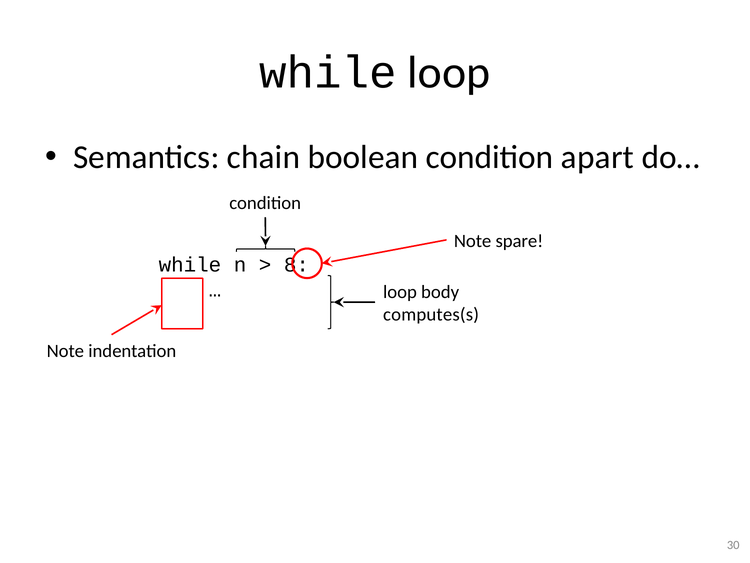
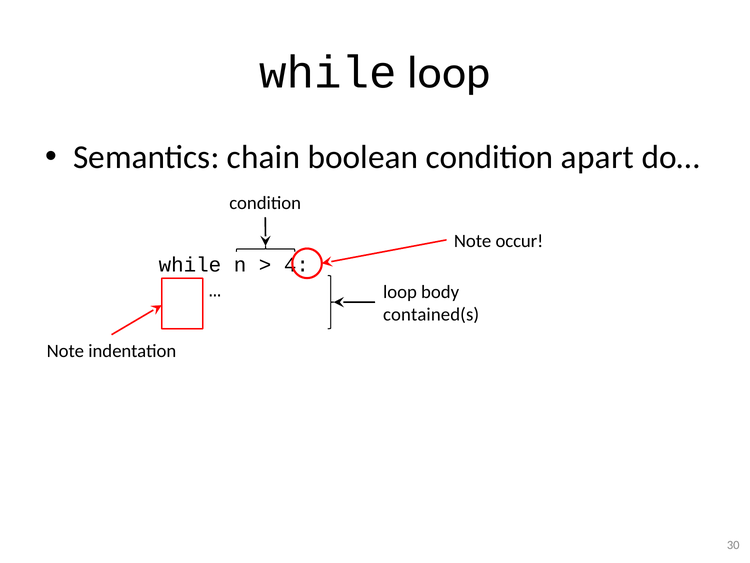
spare: spare -> occur
8: 8 -> 4
computes(s: computes(s -> contained(s
